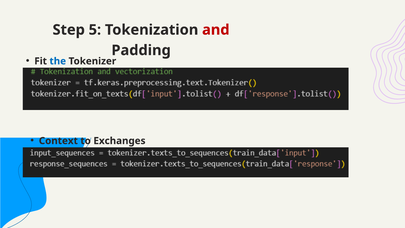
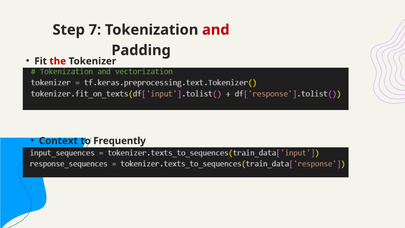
5: 5 -> 7
the colour: blue -> red
Exchanges: Exchanges -> Frequently
